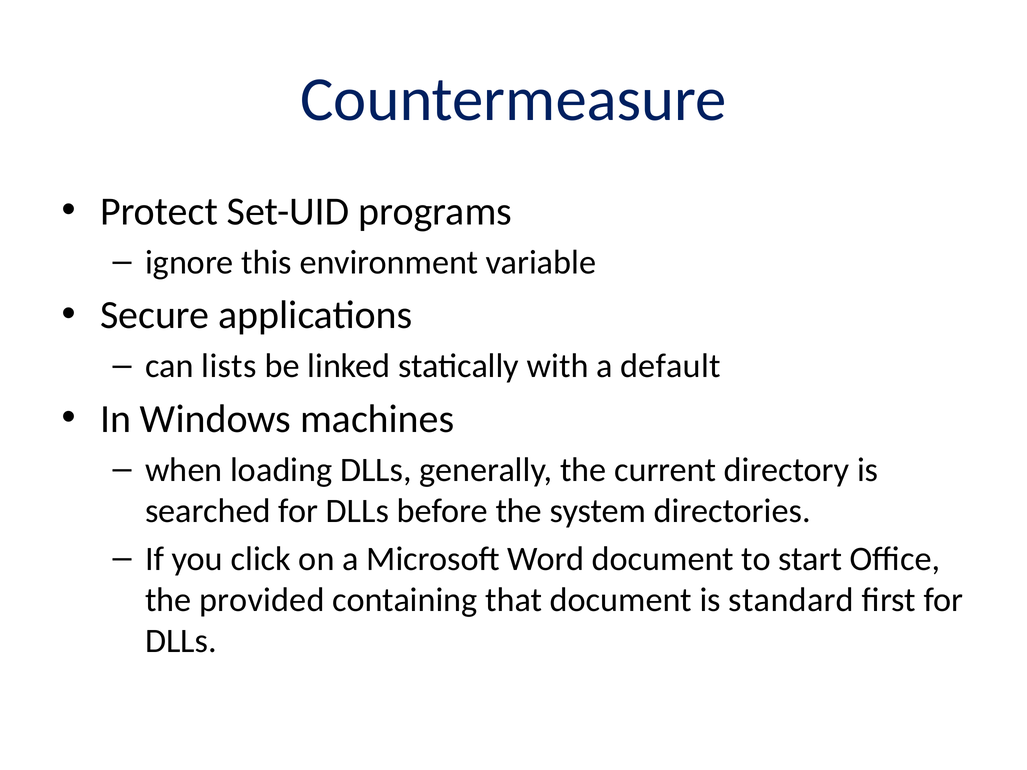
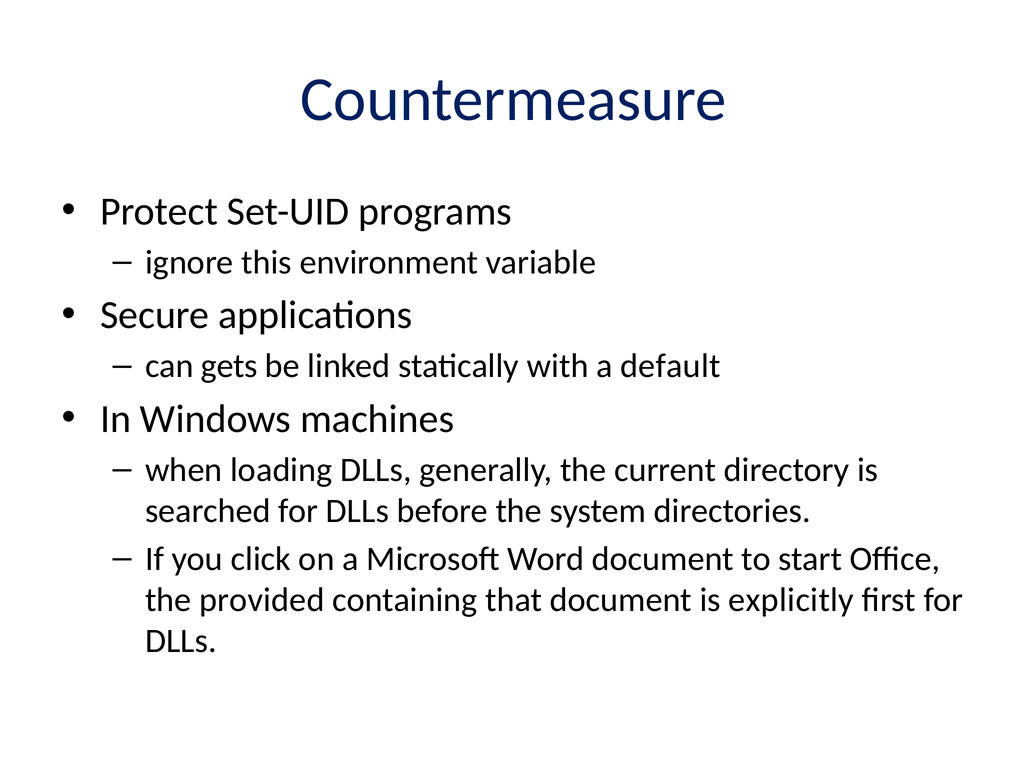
lists: lists -> gets
standard: standard -> explicitly
